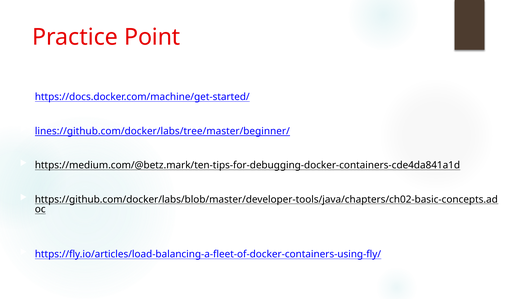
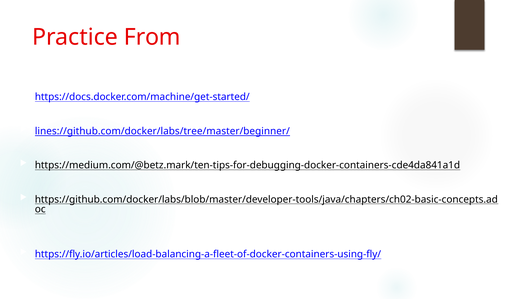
Point: Point -> From
